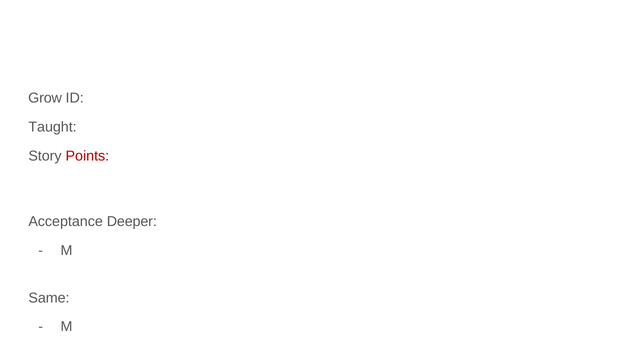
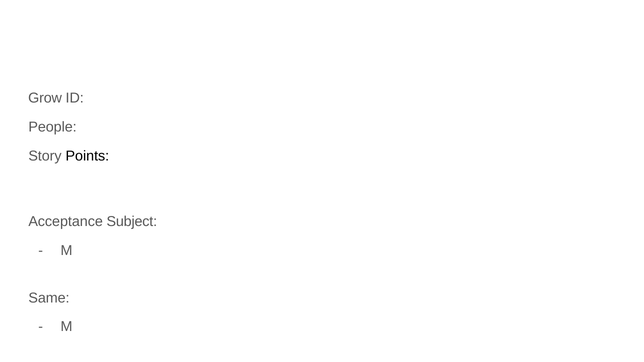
Taught: Taught -> People
Points colour: red -> black
Deeper: Deeper -> Subject
